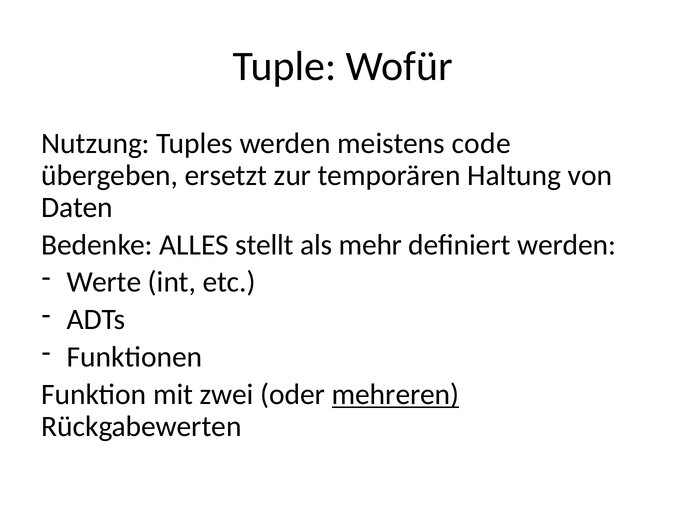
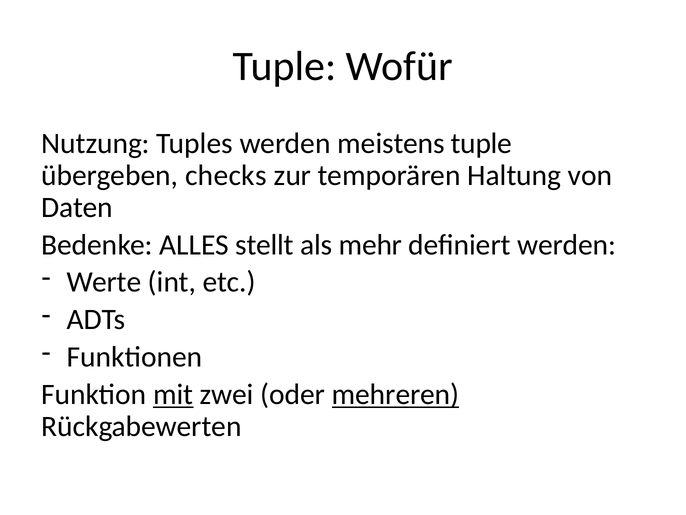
meistens code: code -> tuple
ersetzt: ersetzt -> checks
mit underline: none -> present
